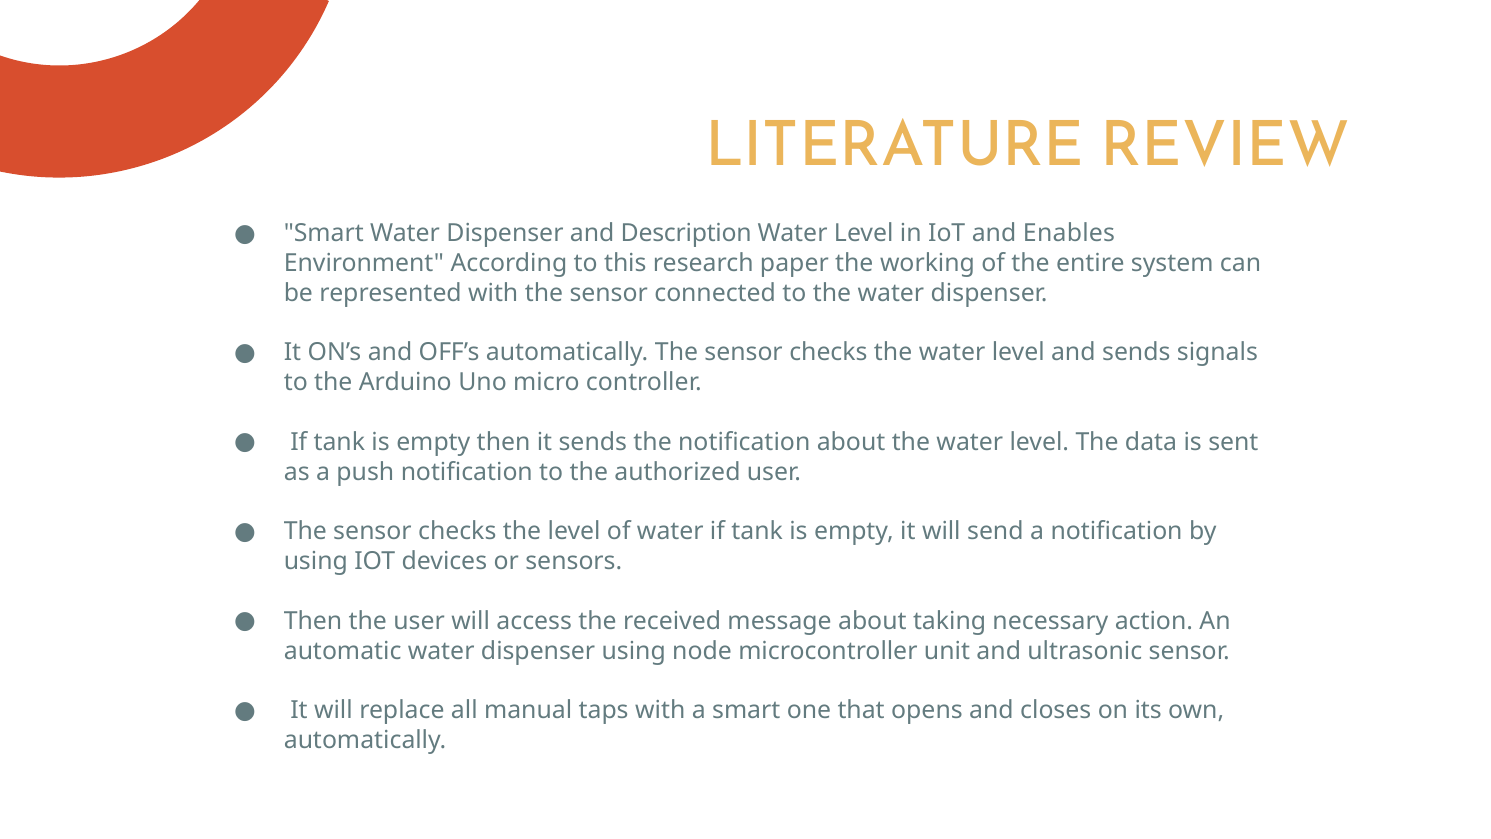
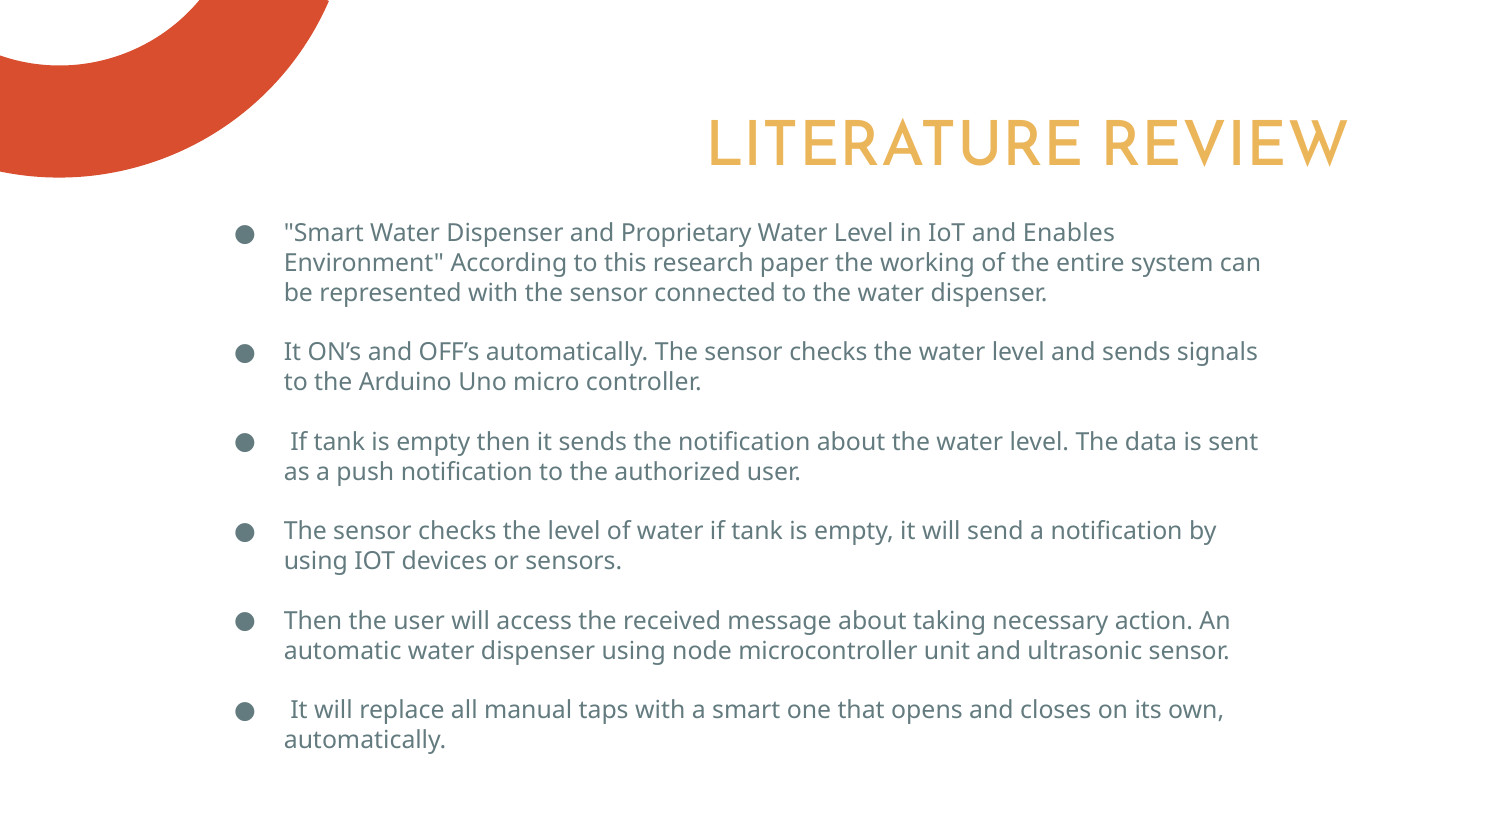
Description: Description -> Proprietary
